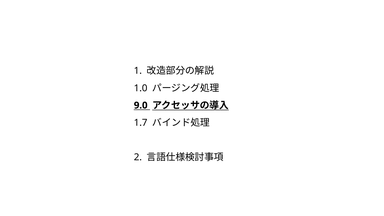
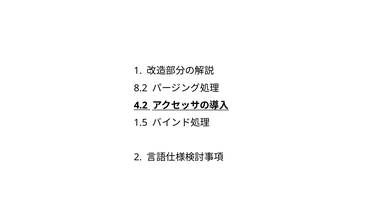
1.0: 1.0 -> 8.2
9.0: 9.0 -> 4.2
1.7: 1.7 -> 1.5
